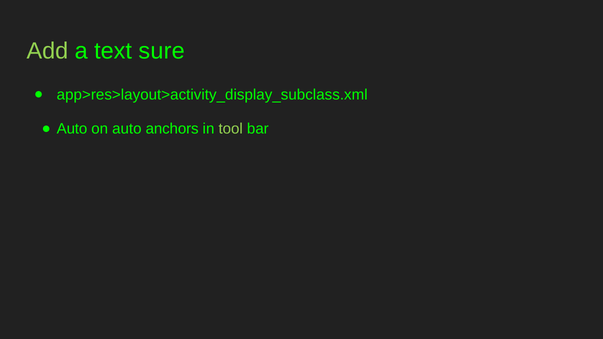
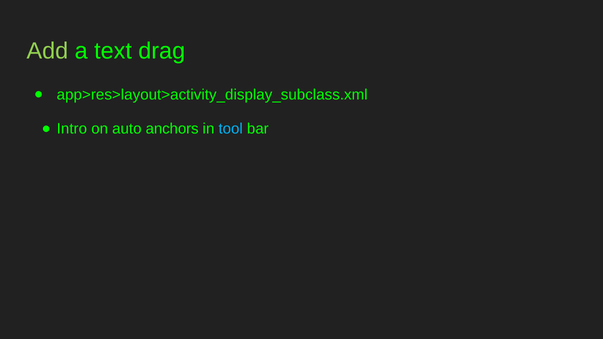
sure: sure -> drag
Auto at (72, 129): Auto -> Intro
tool colour: light green -> light blue
